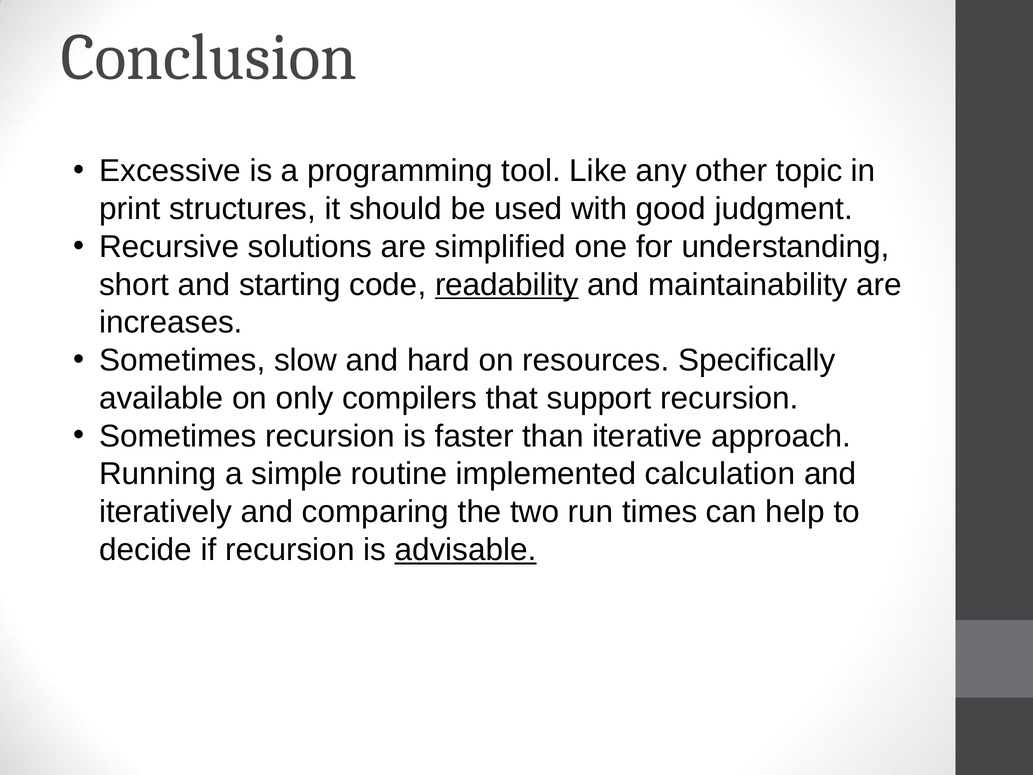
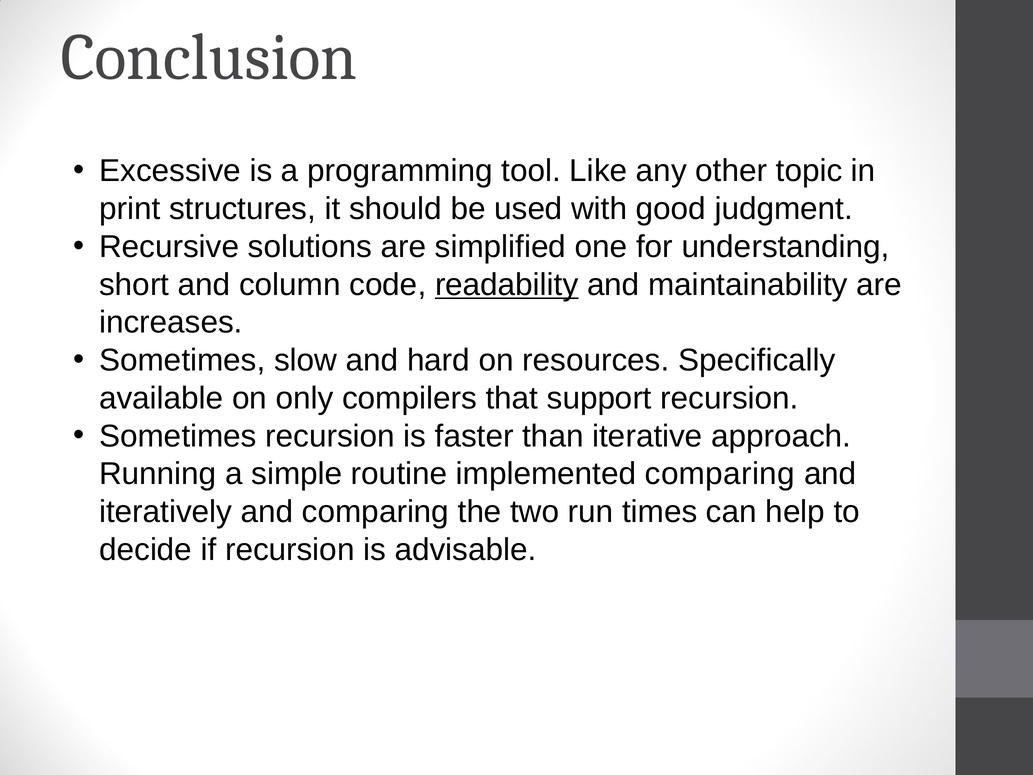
starting: starting -> column
implemented calculation: calculation -> comparing
advisable underline: present -> none
